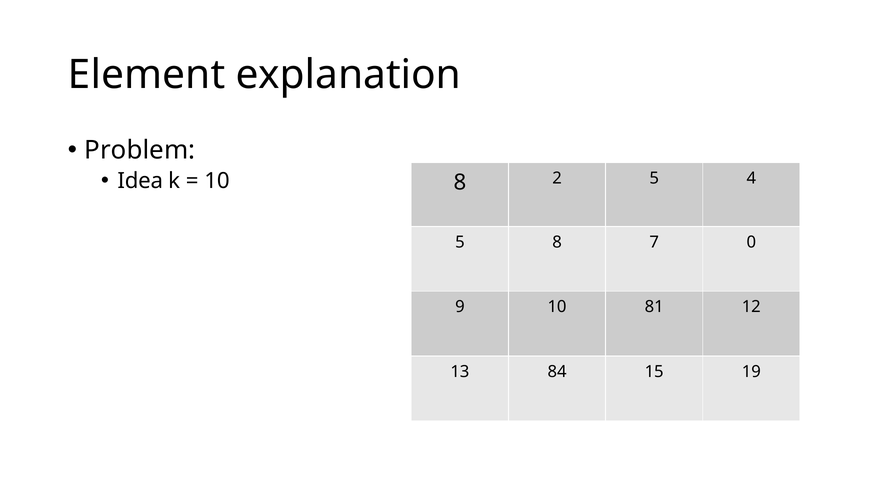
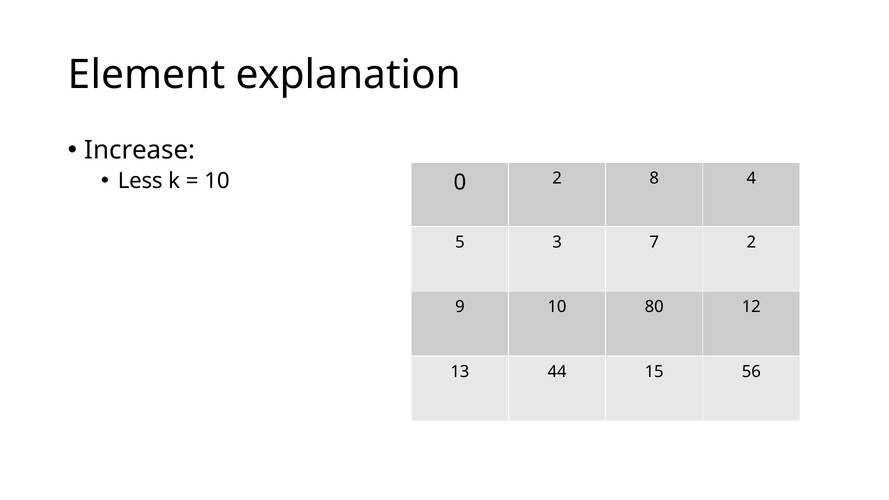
Problem: Problem -> Increase
Idea: Idea -> Less
10 8: 8 -> 0
2 5: 5 -> 8
5 8: 8 -> 3
7 0: 0 -> 2
81: 81 -> 80
84: 84 -> 44
19: 19 -> 56
